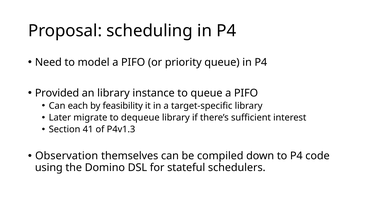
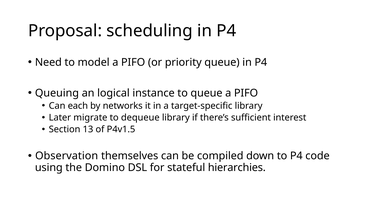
Provided: Provided -> Queuing
an library: library -> logical
feasibility: feasibility -> networks
41: 41 -> 13
P4v1.3: P4v1.3 -> P4v1.5
schedulers: schedulers -> hierarchies
